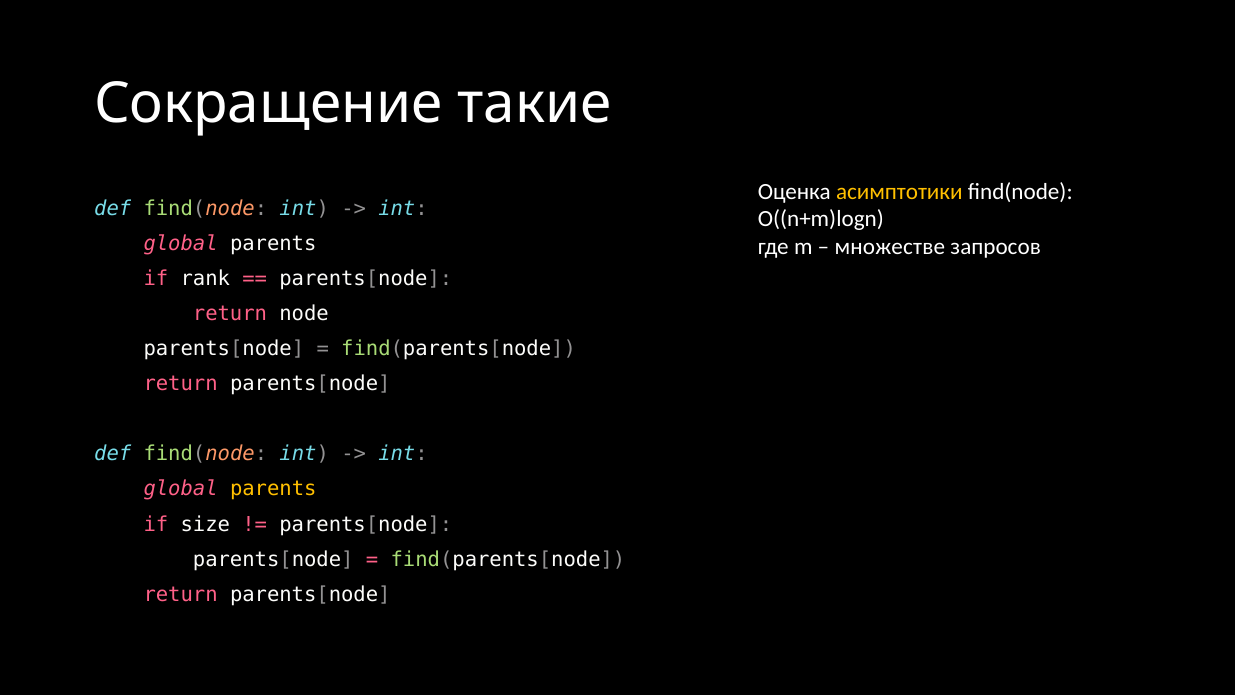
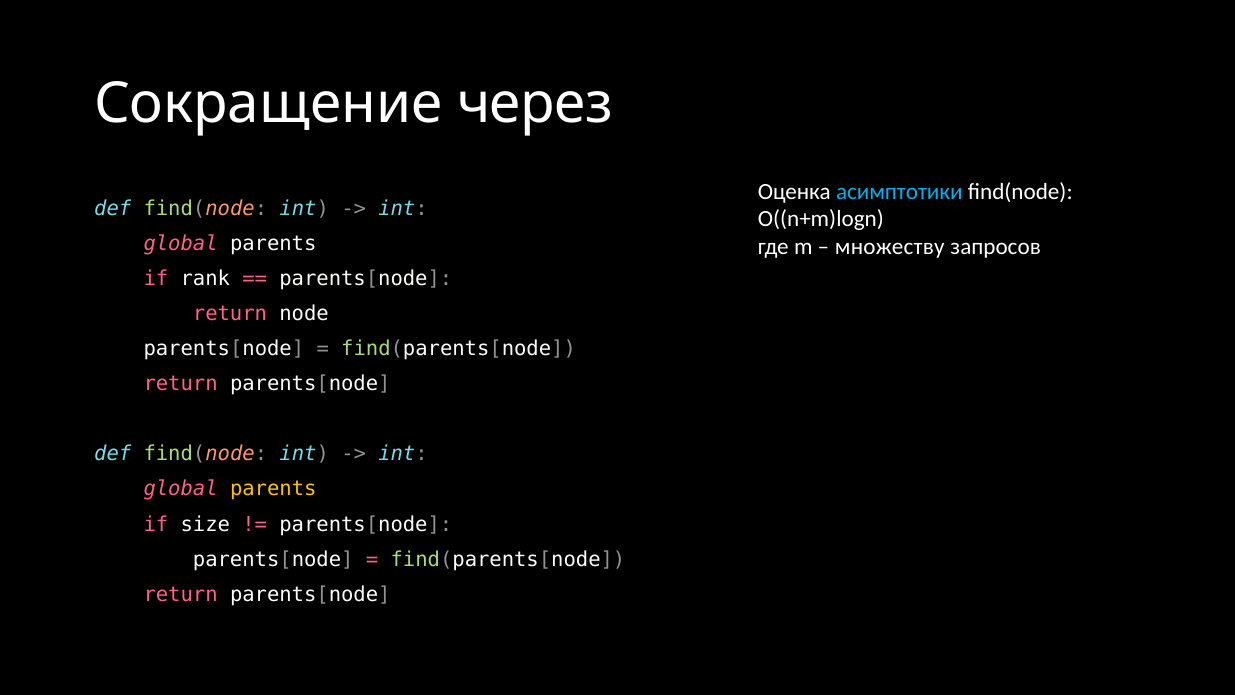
такие: такие -> через
асимптотики colour: yellow -> light blue
множестве: множестве -> множеству
